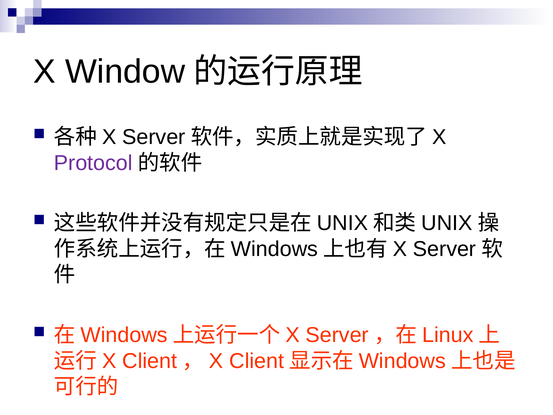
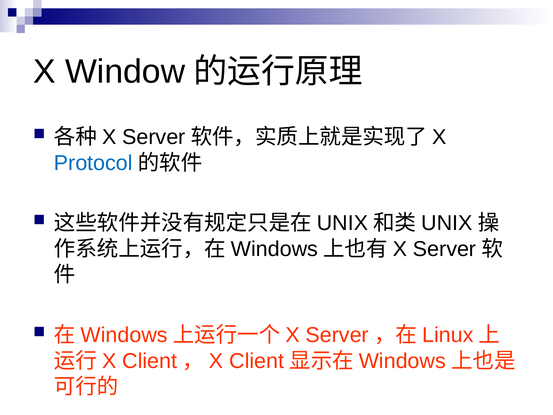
Protocol at (93, 163) colour: purple -> blue
